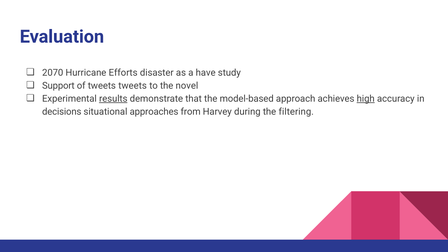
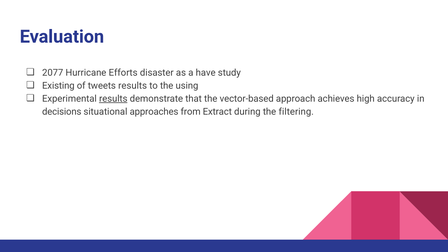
2070: 2070 -> 2077
Support: Support -> Existing
tweets tweets: tweets -> results
novel: novel -> using
model-based: model-based -> vector-based
high underline: present -> none
Harvey: Harvey -> Extract
